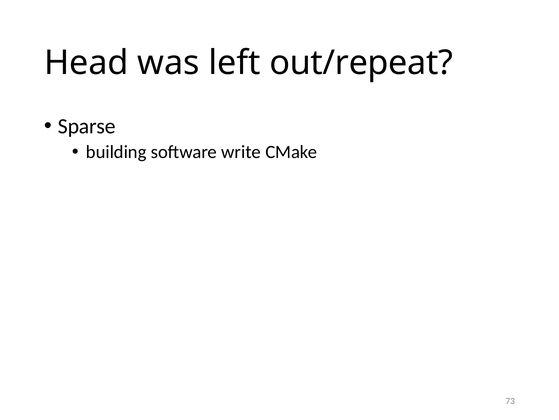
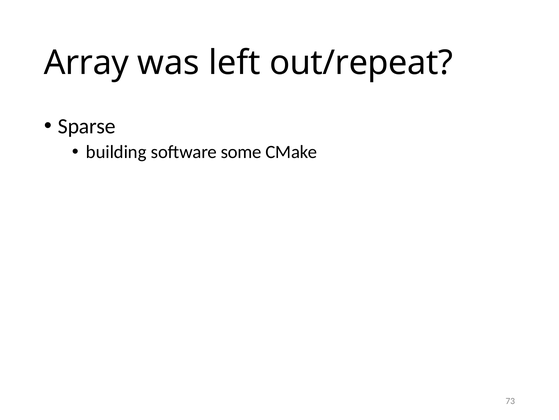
Head: Head -> Array
write: write -> some
